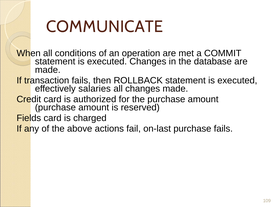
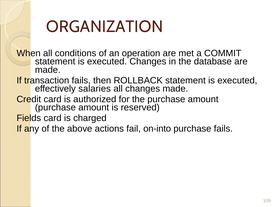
COMMUNICATE: COMMUNICATE -> ORGANIZATION
on-last: on-last -> on-into
